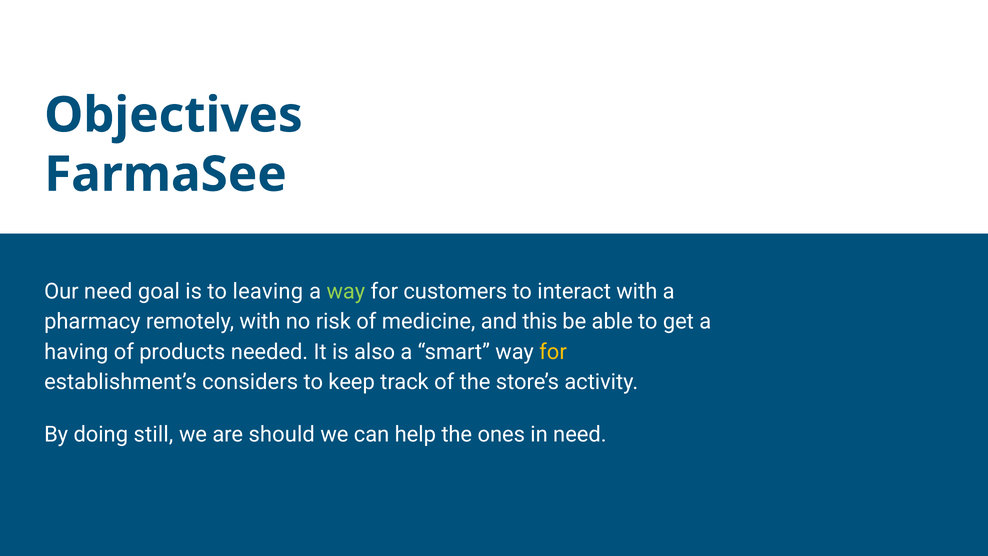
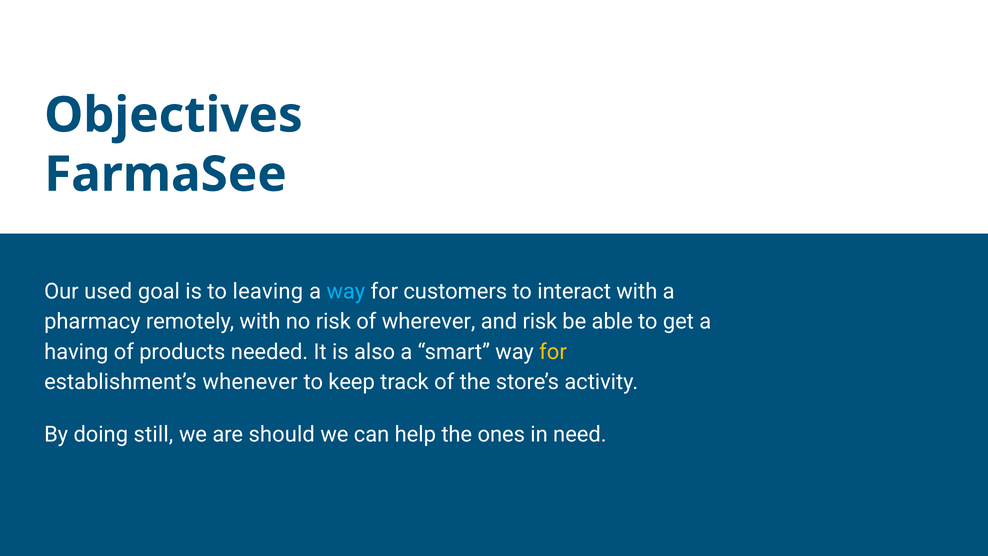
Our need: need -> used
way at (346, 291) colour: light green -> light blue
medicine: medicine -> wherever
and this: this -> risk
considers: considers -> whenever
